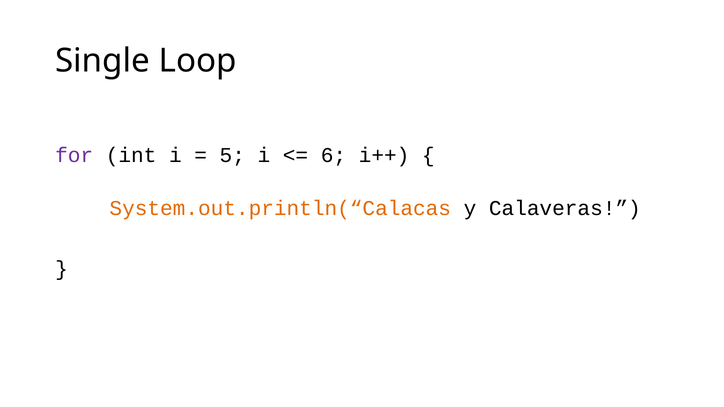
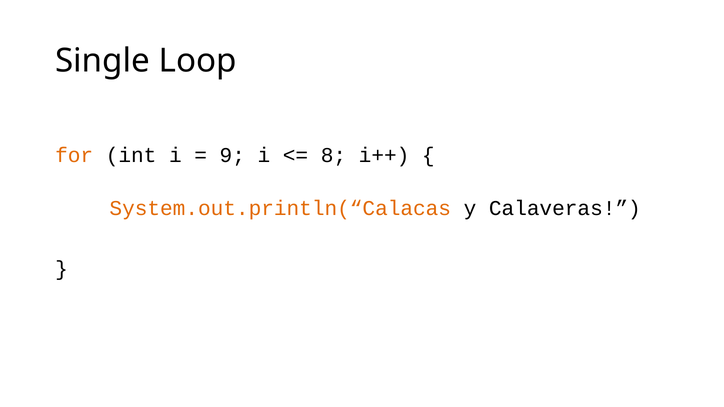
for colour: purple -> orange
5: 5 -> 9
6: 6 -> 8
